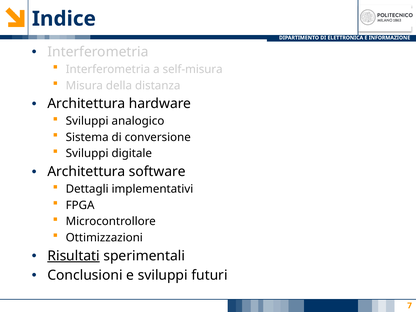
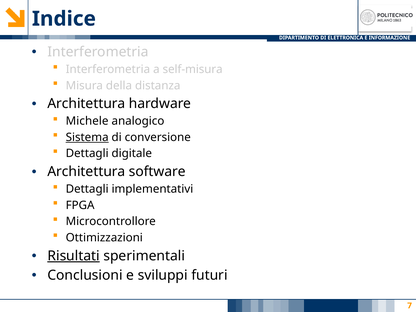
Sviluppi at (87, 121): Sviluppi -> Michele
Sistema underline: none -> present
Sviluppi at (87, 153): Sviluppi -> Dettagli
